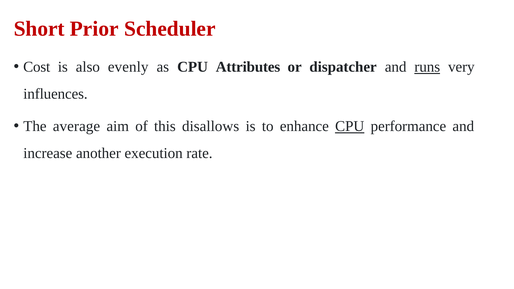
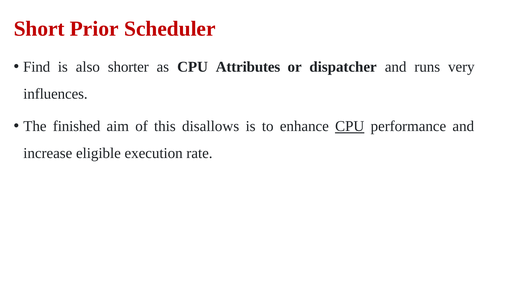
Cost: Cost -> Find
evenly: evenly -> shorter
runs underline: present -> none
average: average -> finished
another: another -> eligible
